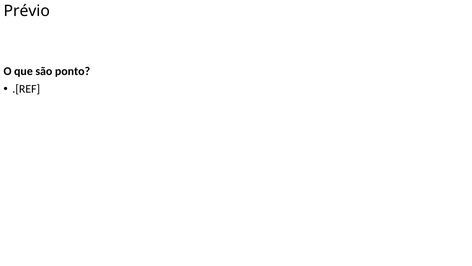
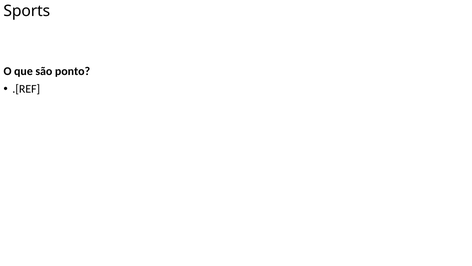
Prévio: Prévio -> Sports
